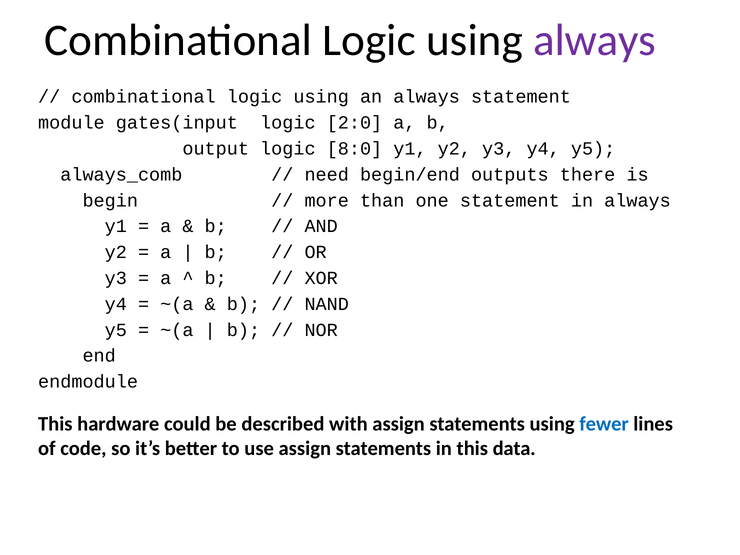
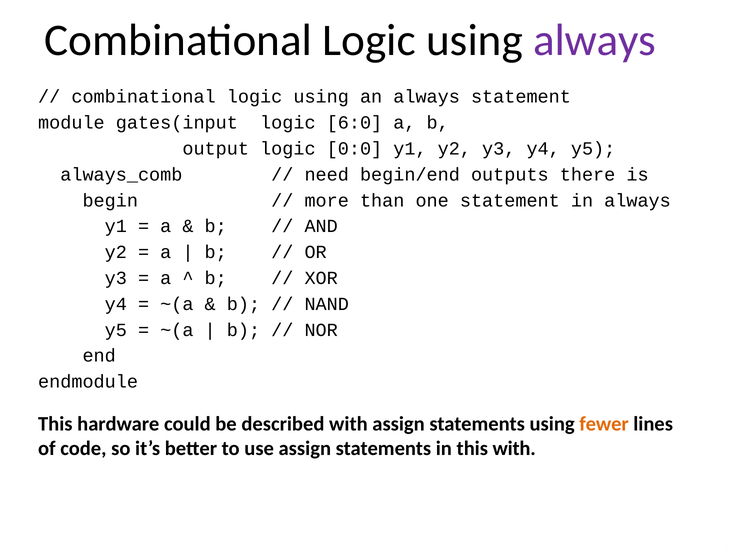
2:0: 2:0 -> 6:0
8:0: 8:0 -> 0:0
fewer colour: blue -> orange
this data: data -> with
